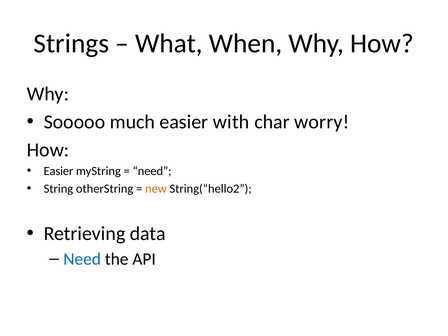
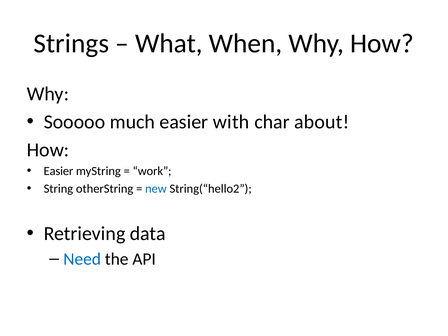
worry: worry -> about
need at (152, 171): need -> work
new colour: orange -> blue
